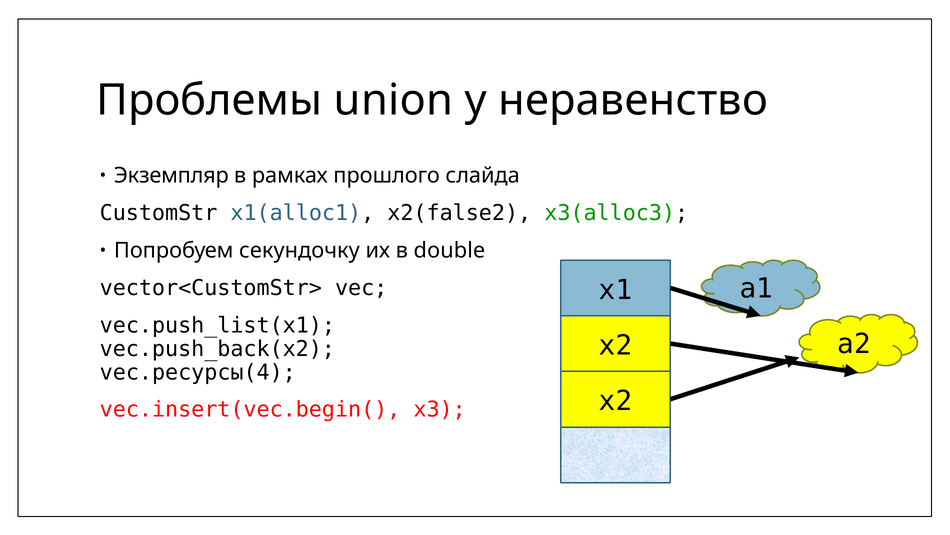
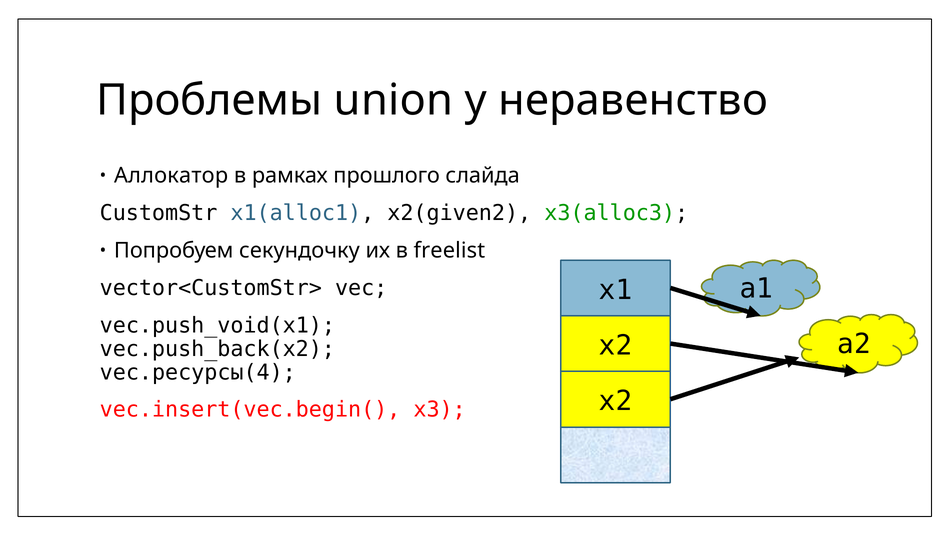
Экземпляр: Экземпляр -> Аллокатор
x2(false2: x2(false2 -> x2(given2
double: double -> freelist
vec.push_list(x1: vec.push_list(x1 -> vec.push_void(x1
